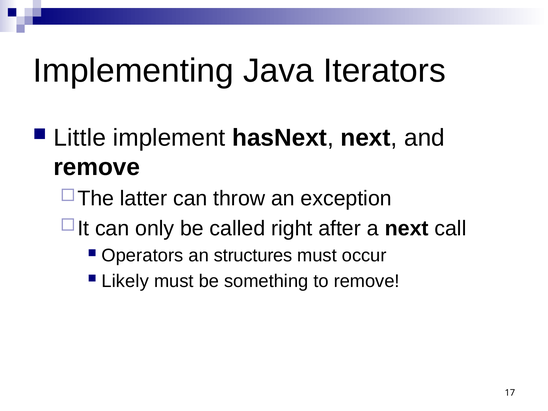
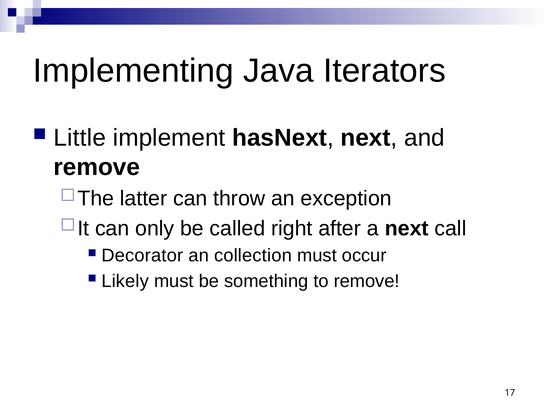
Operators: Operators -> Decorator
structures: structures -> collection
